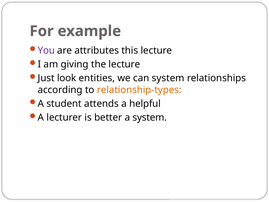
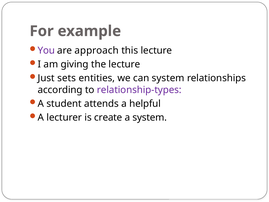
attributes: attributes -> approach
look: look -> sets
relationship-types colour: orange -> purple
better: better -> create
